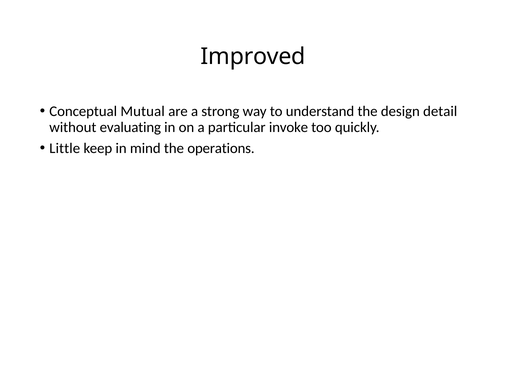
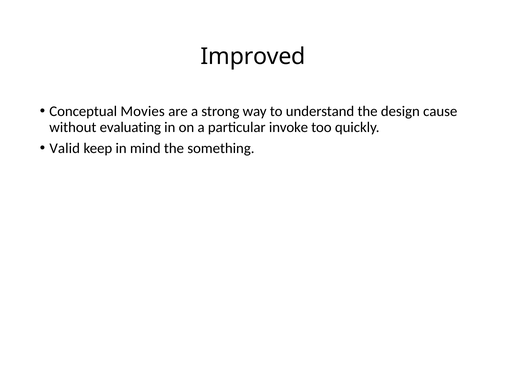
Mutual: Mutual -> Movies
detail: detail -> cause
Little: Little -> Valid
operations: operations -> something
